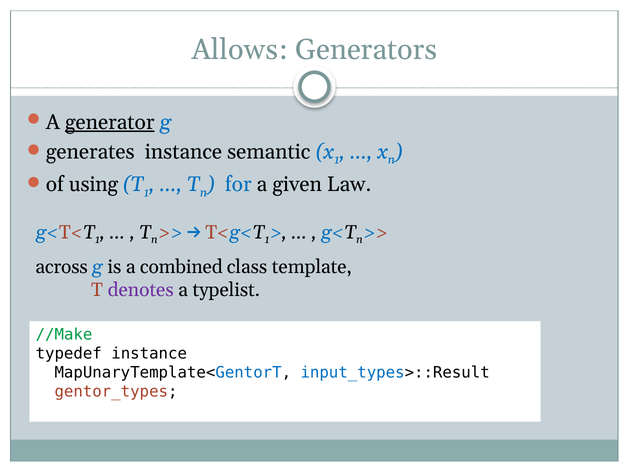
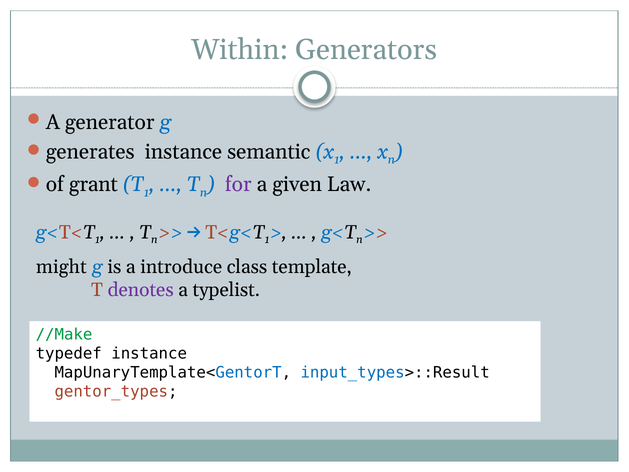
Allows: Allows -> Within
generator underline: present -> none
using: using -> grant
for colour: blue -> purple
across: across -> might
combined: combined -> introduce
